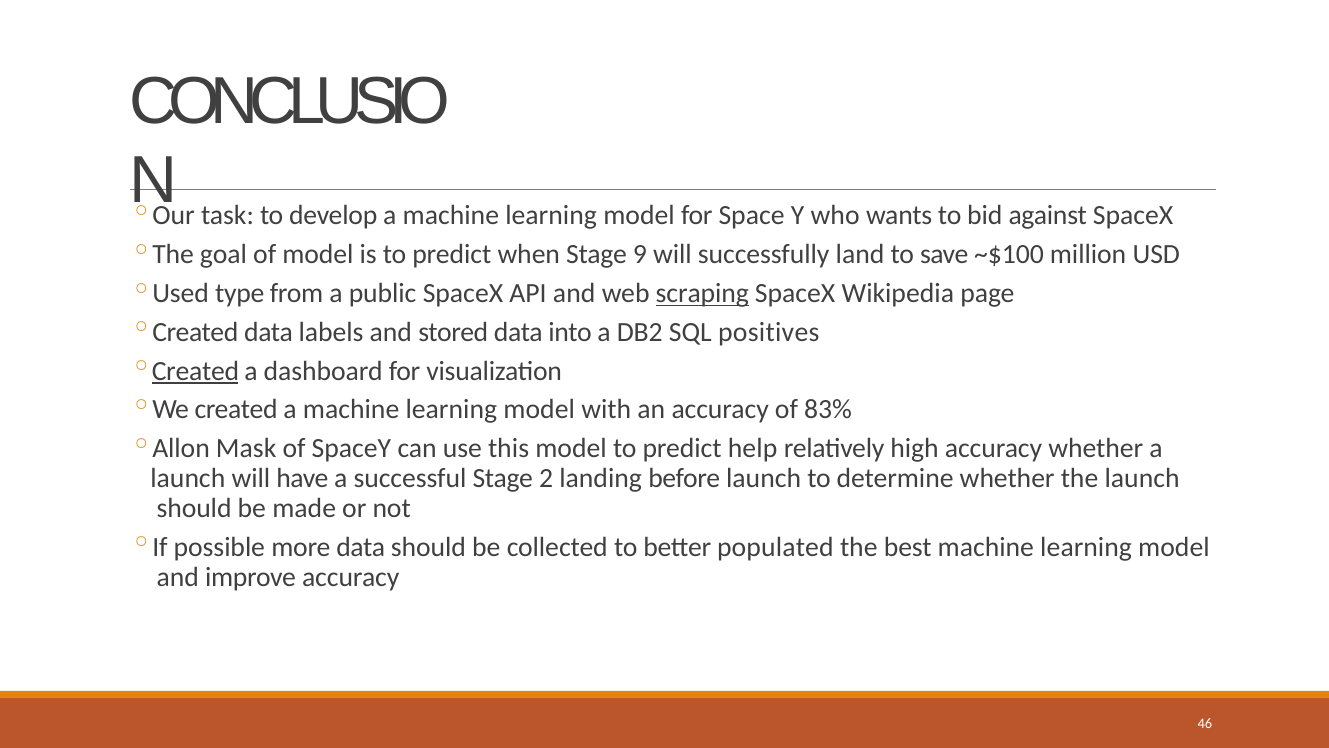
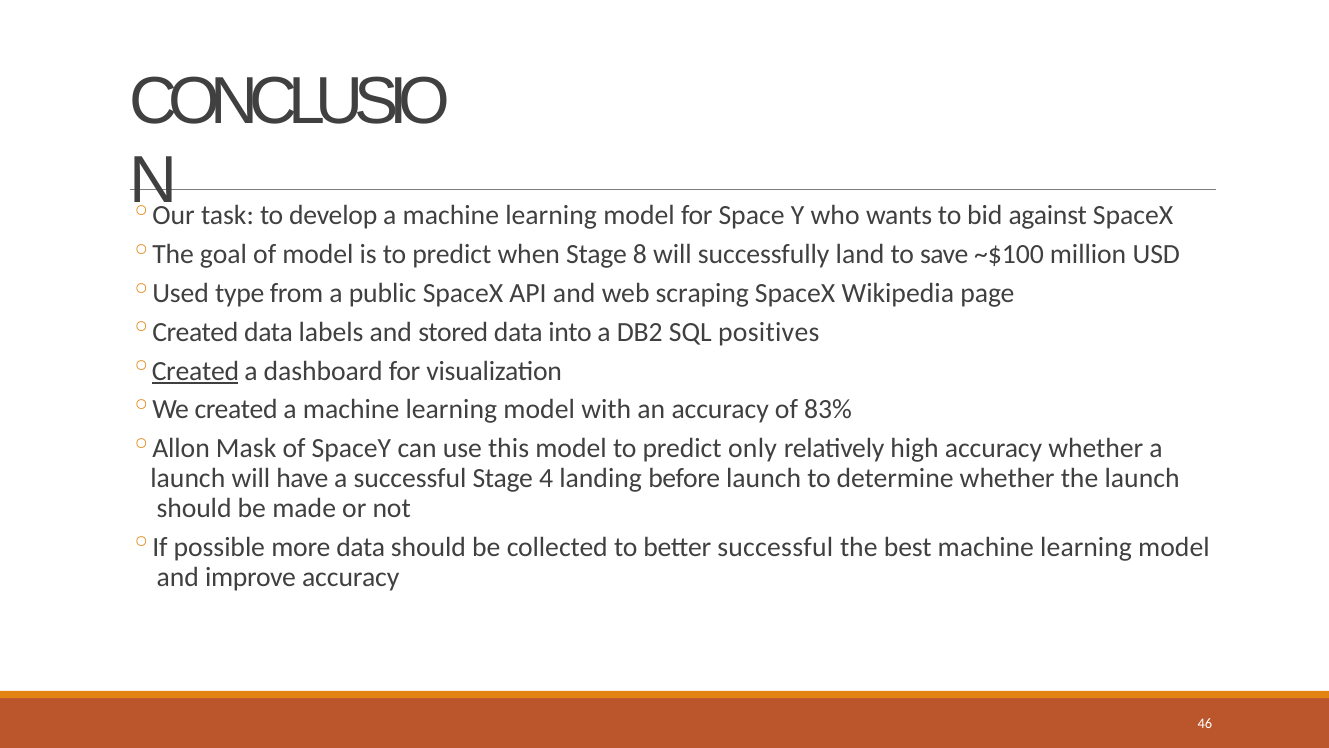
9: 9 -> 8
scraping underline: present -> none
help: help -> only
2: 2 -> 4
better populated: populated -> successful
